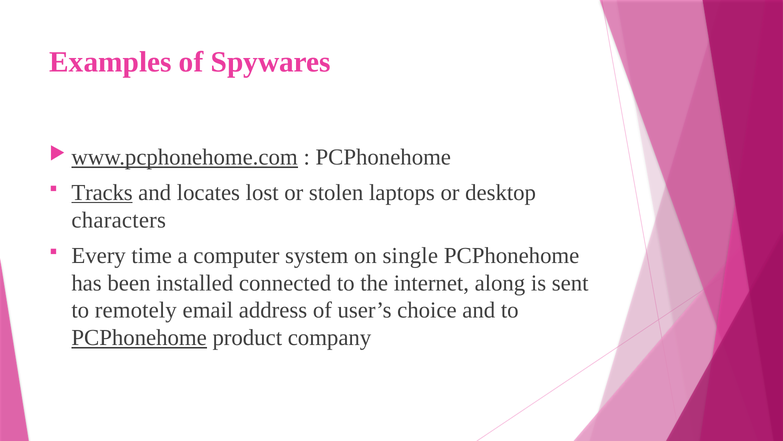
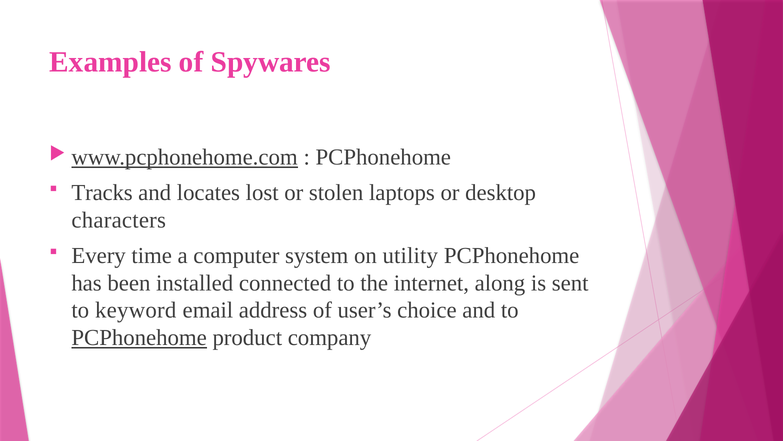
Tracks underline: present -> none
single: single -> utility
remotely: remotely -> keyword
